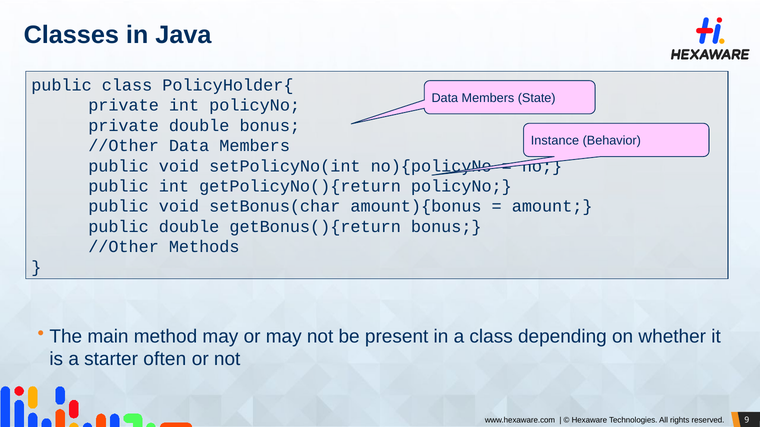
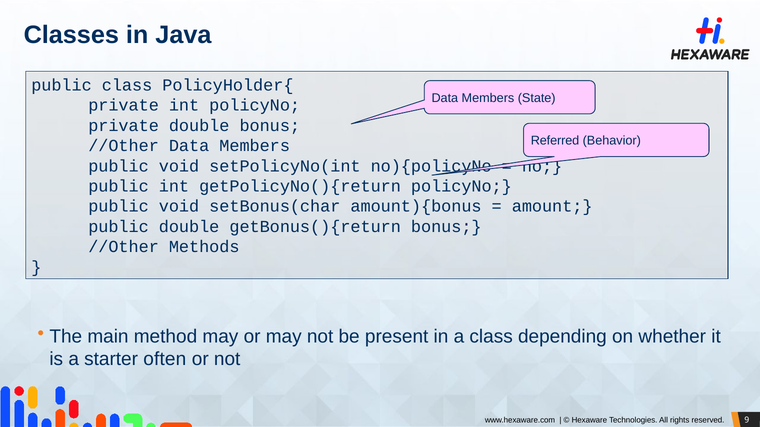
Instance: Instance -> Referred
